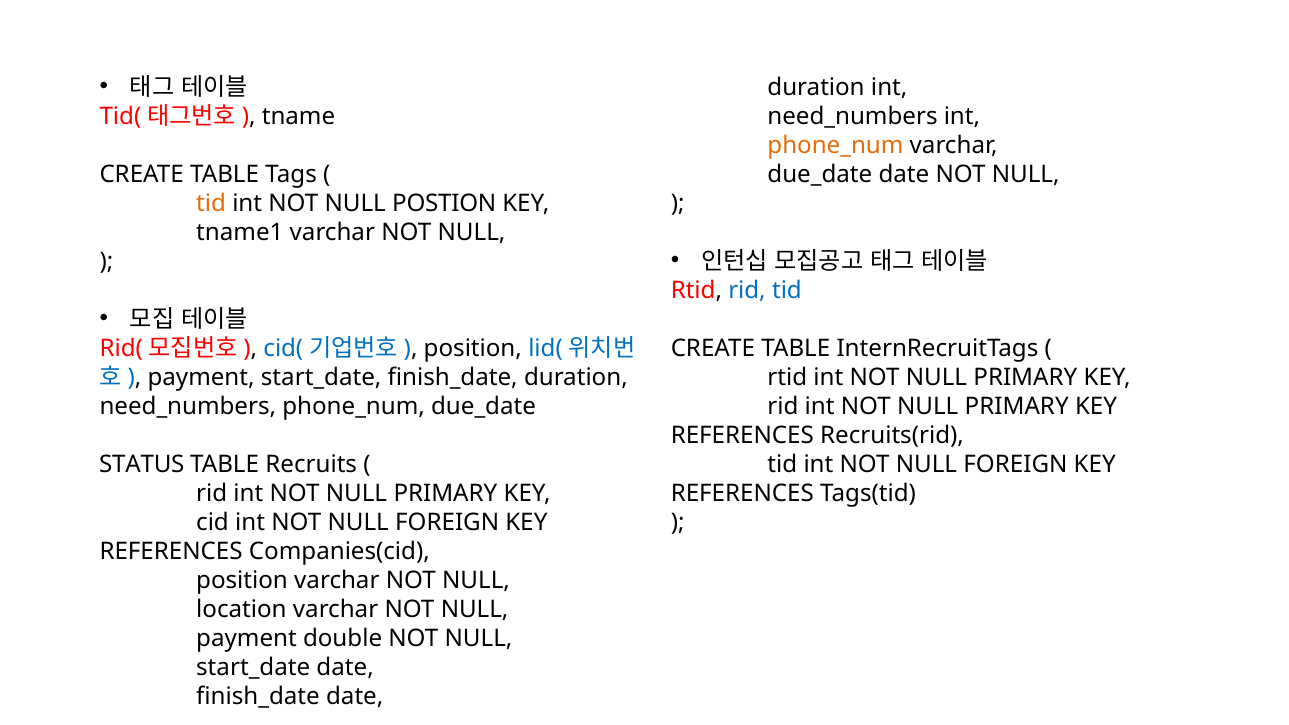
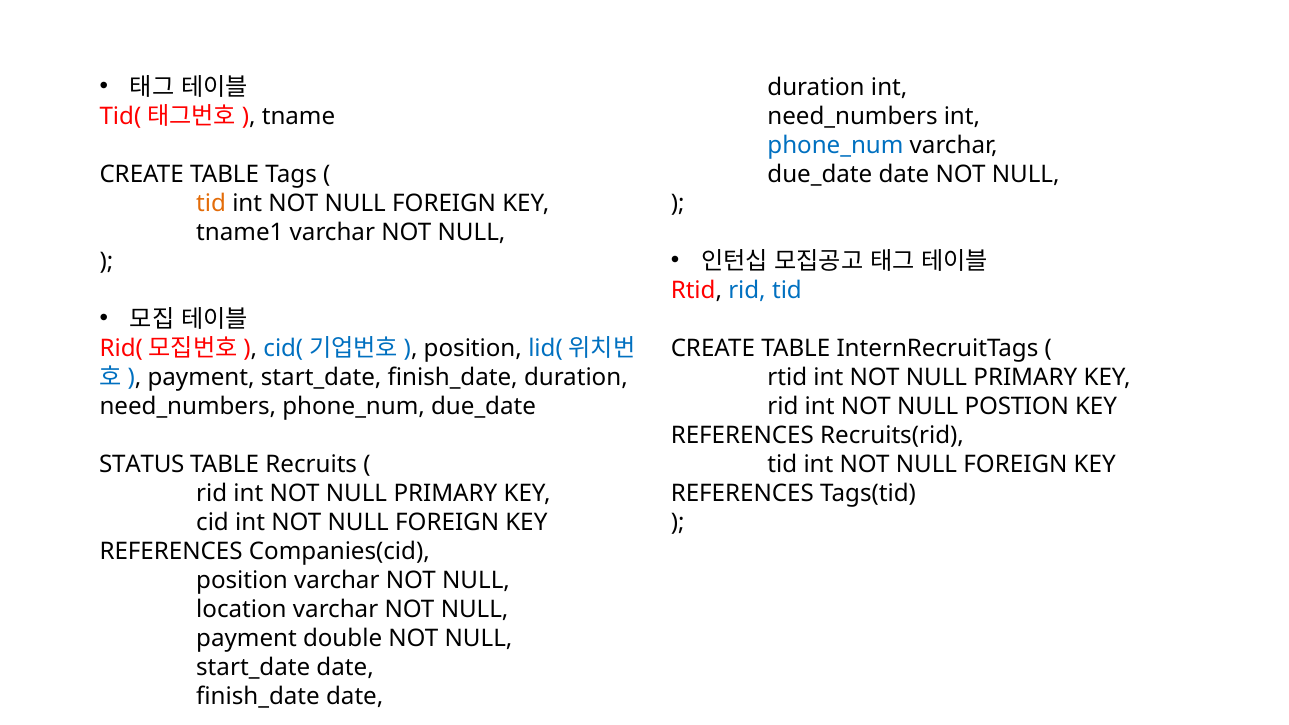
phone_num at (835, 145) colour: orange -> blue
POSTION at (444, 203): POSTION -> FOREIGN
PRIMARY at (1017, 406): PRIMARY -> POSTION
